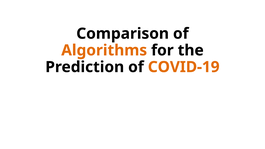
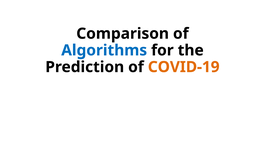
Algorithms colour: orange -> blue
